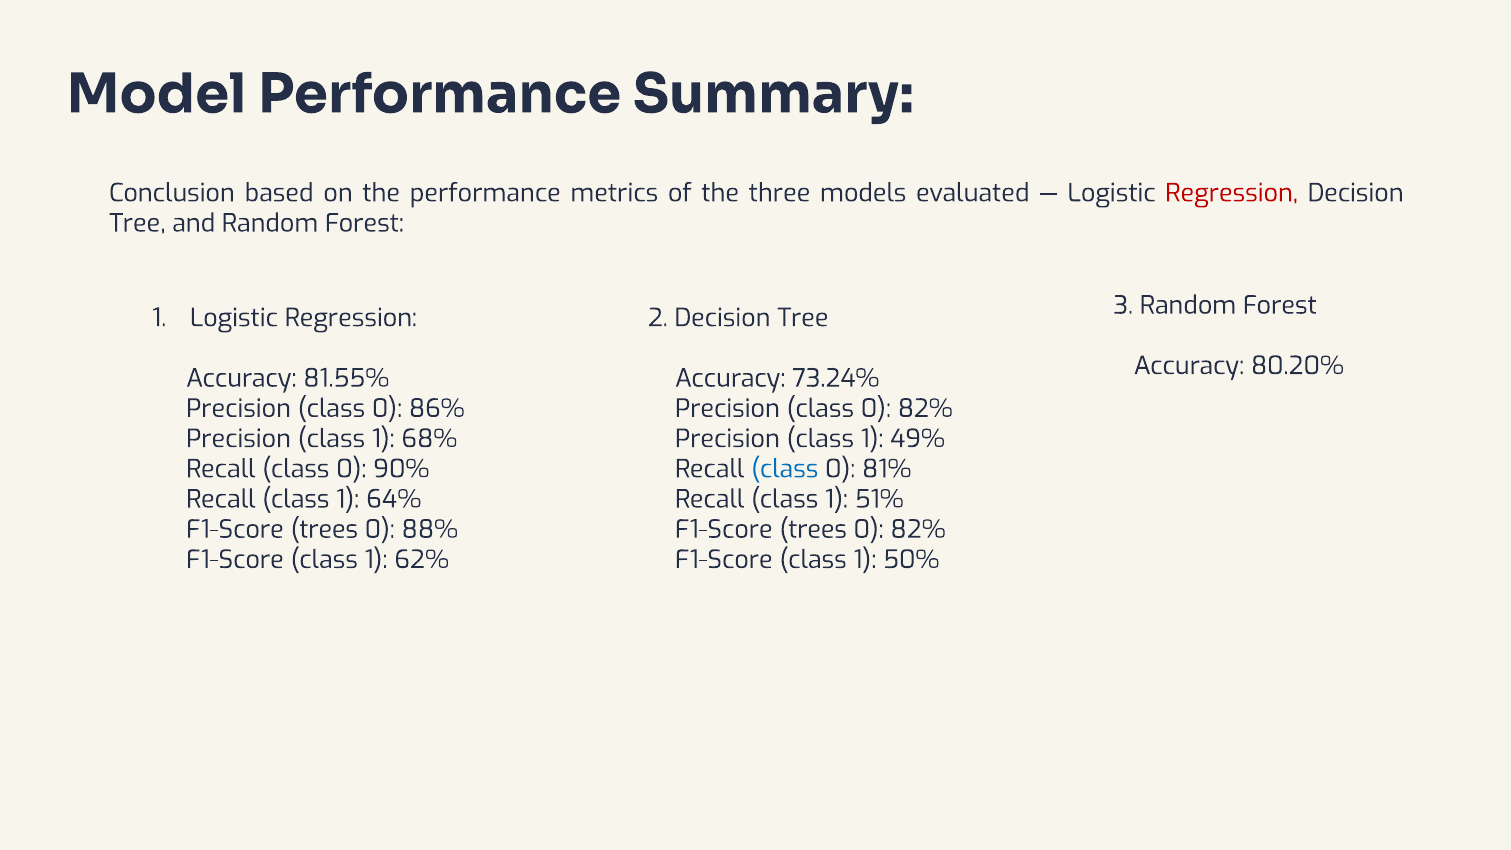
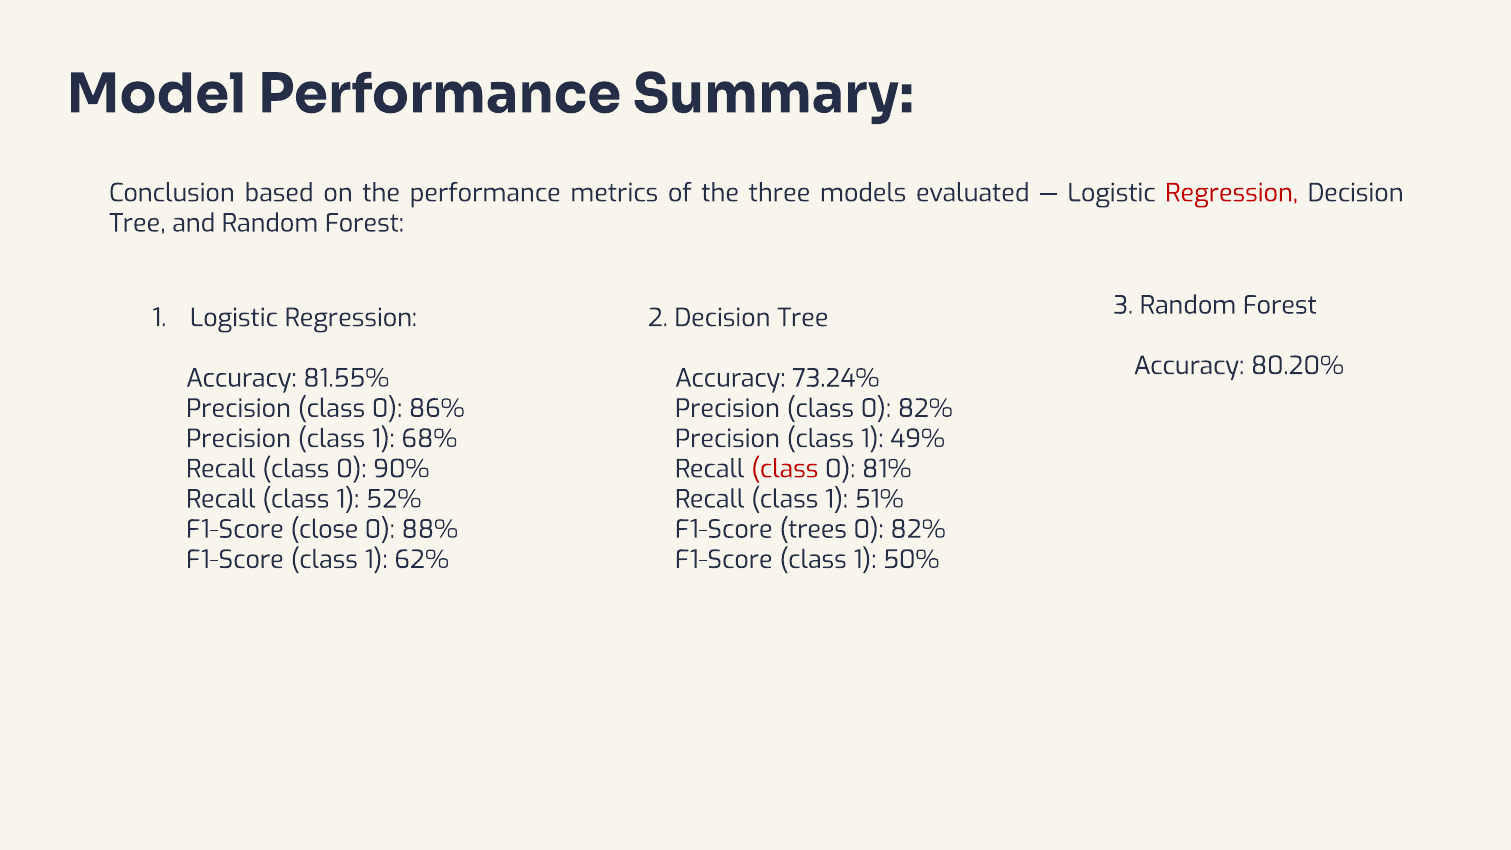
class at (785, 469) colour: blue -> red
64%: 64% -> 52%
trees at (324, 529): trees -> close
